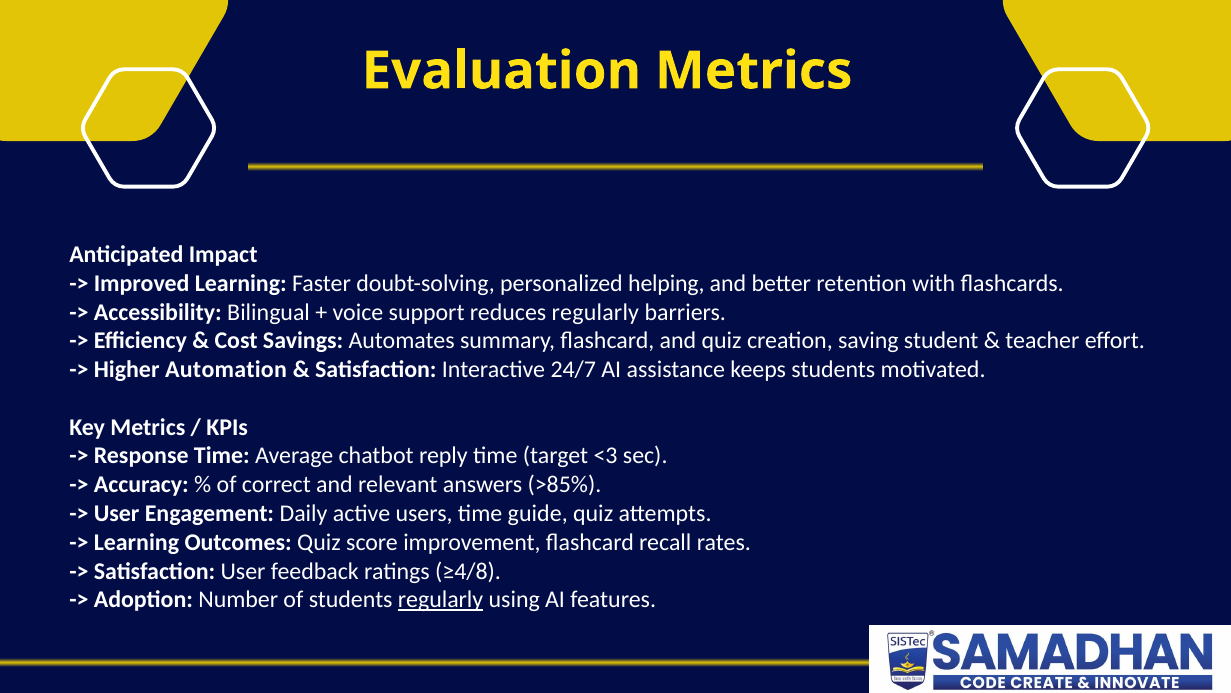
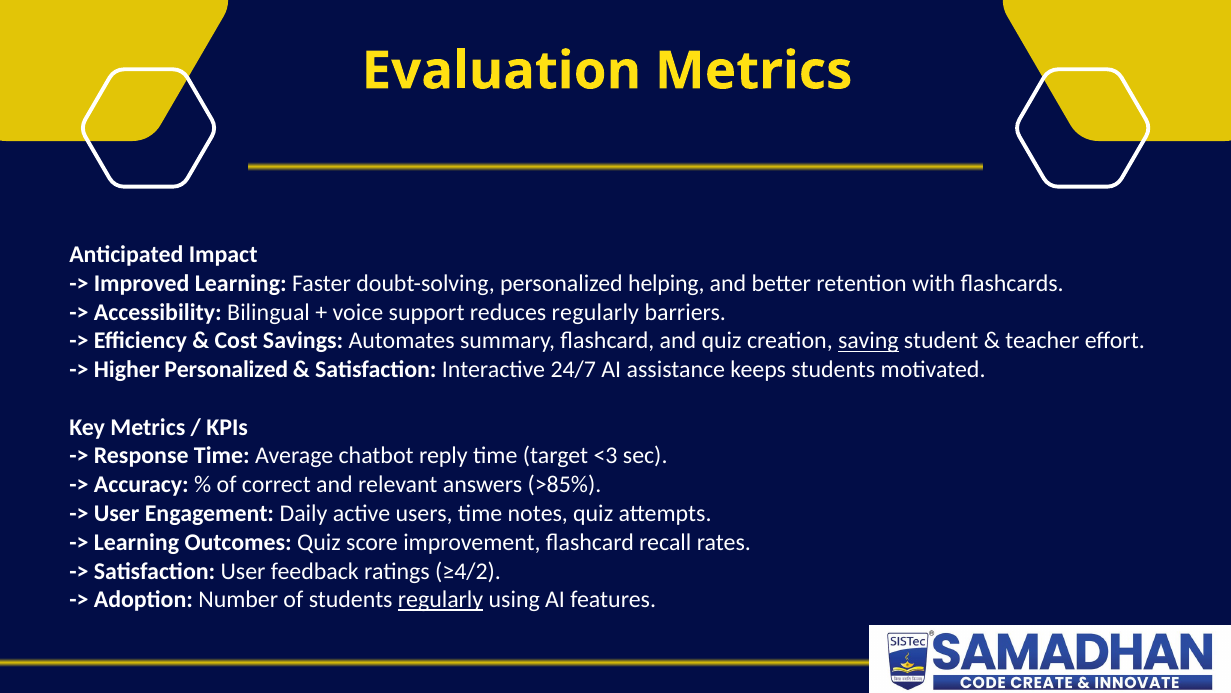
saving underline: none -> present
Higher Automation: Automation -> Personalized
guide: guide -> notes
≥4/8: ≥4/8 -> ≥4/2
